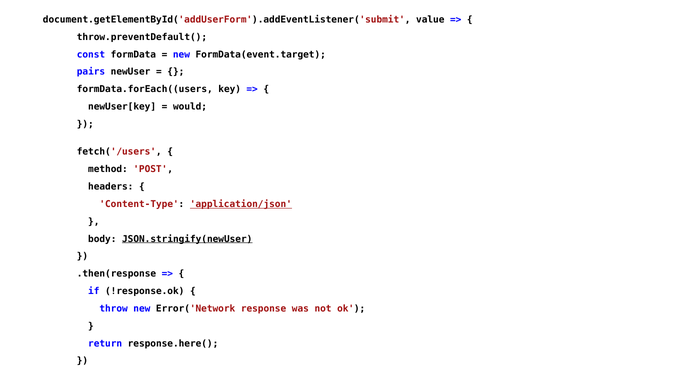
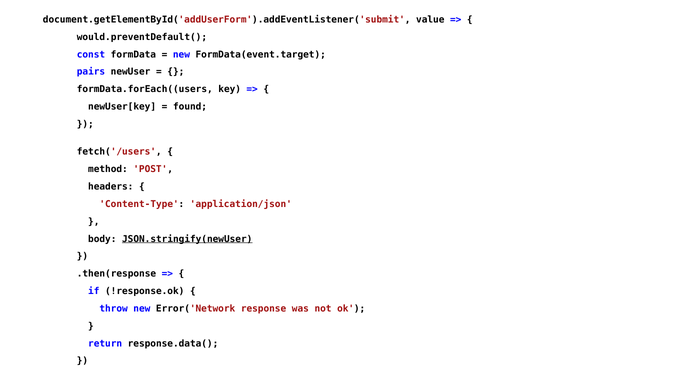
throw.preventDefault(: throw.preventDefault( -> would.preventDefault(
would: would -> found
application/json underline: present -> none
response.here(: response.here( -> response.data(
